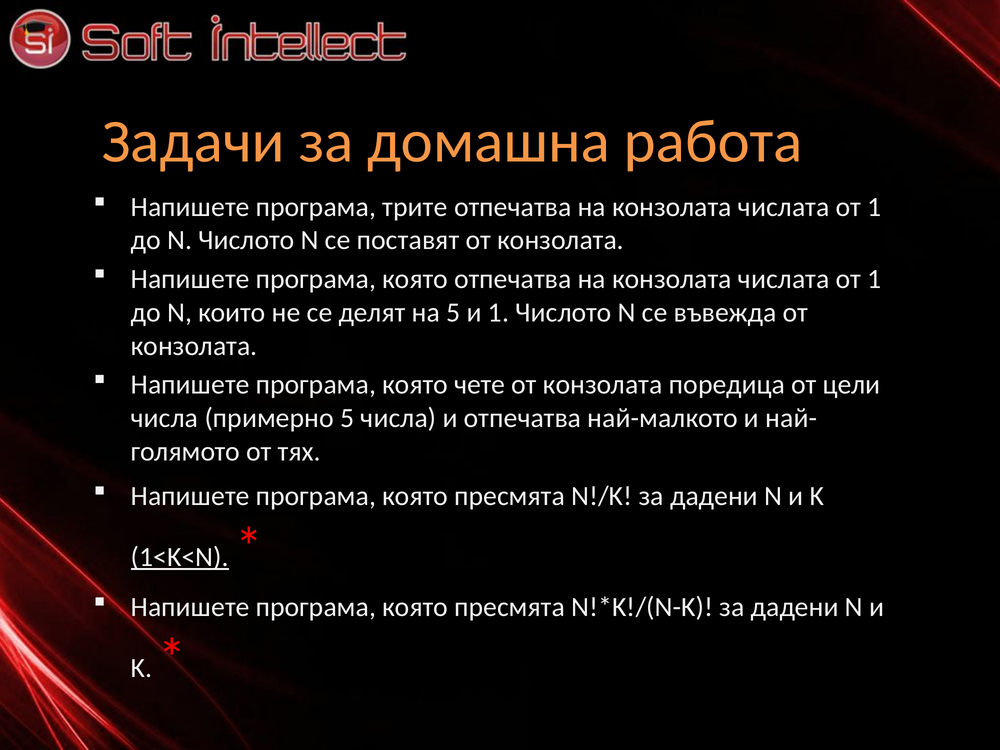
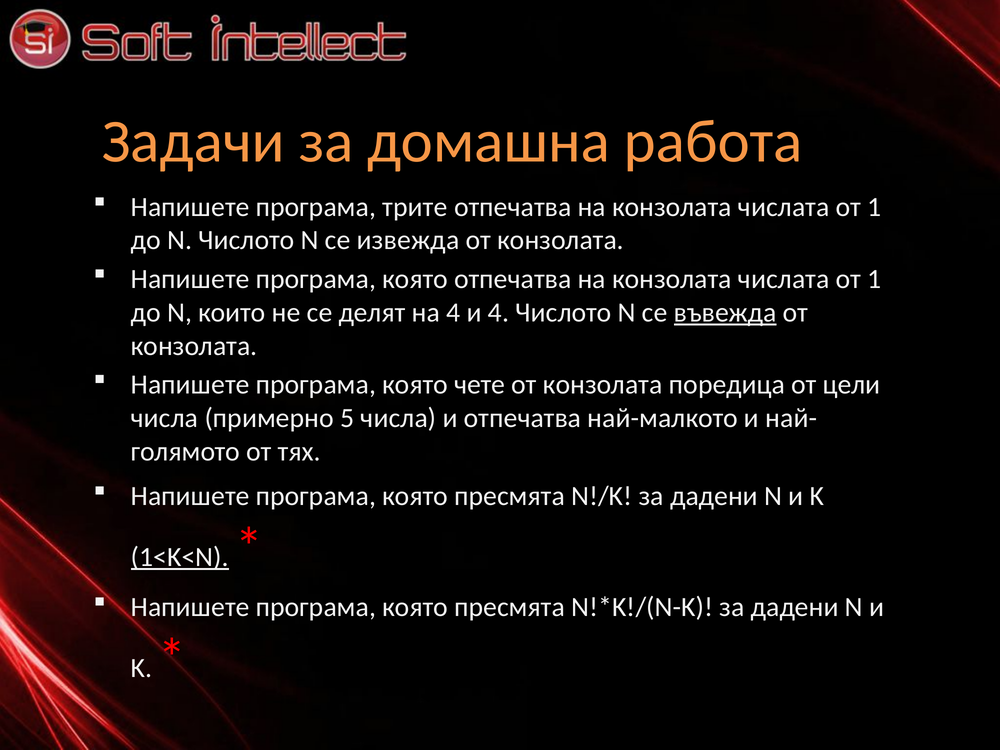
поставят: поставят -> извежда
на 5: 5 -> 4
и 1: 1 -> 4
въвежда underline: none -> present
